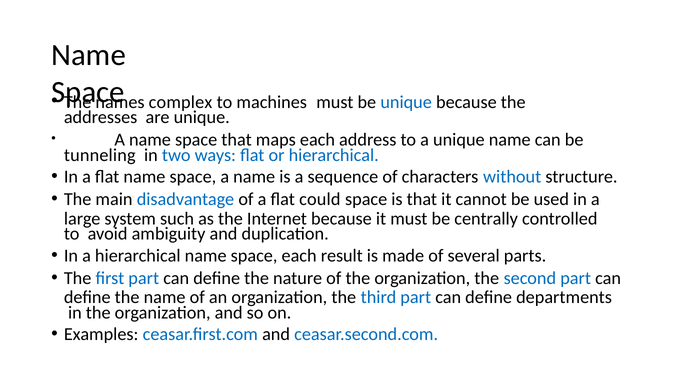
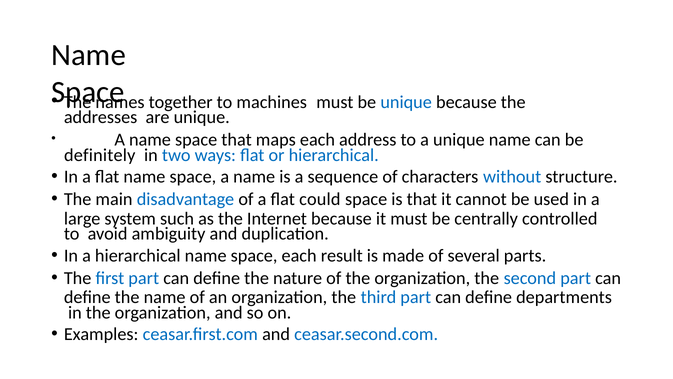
complex: complex -> together
tunneling: tunneling -> definitely
